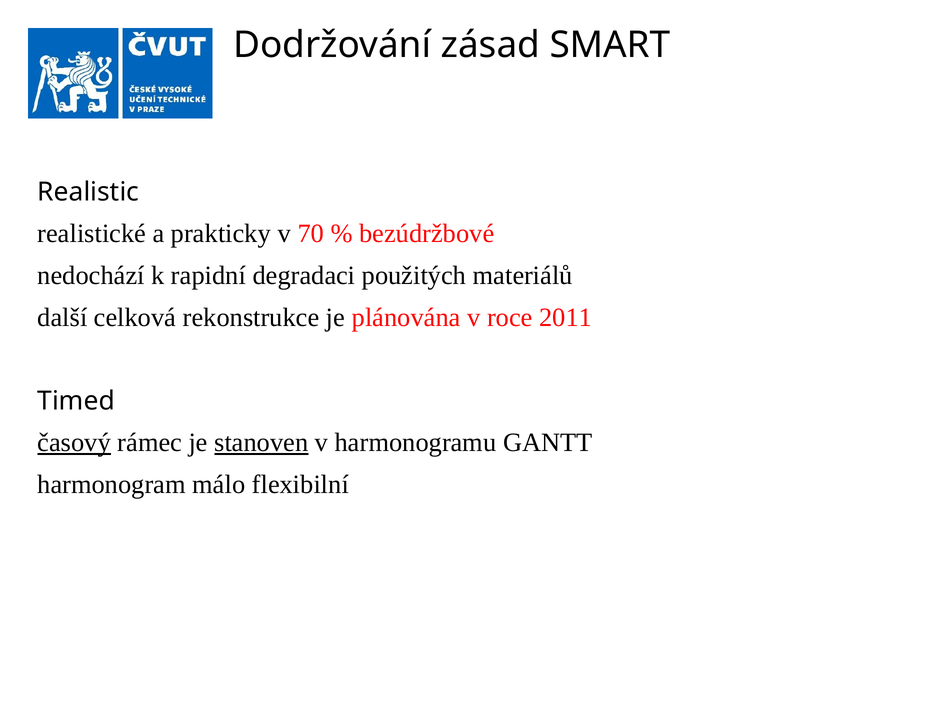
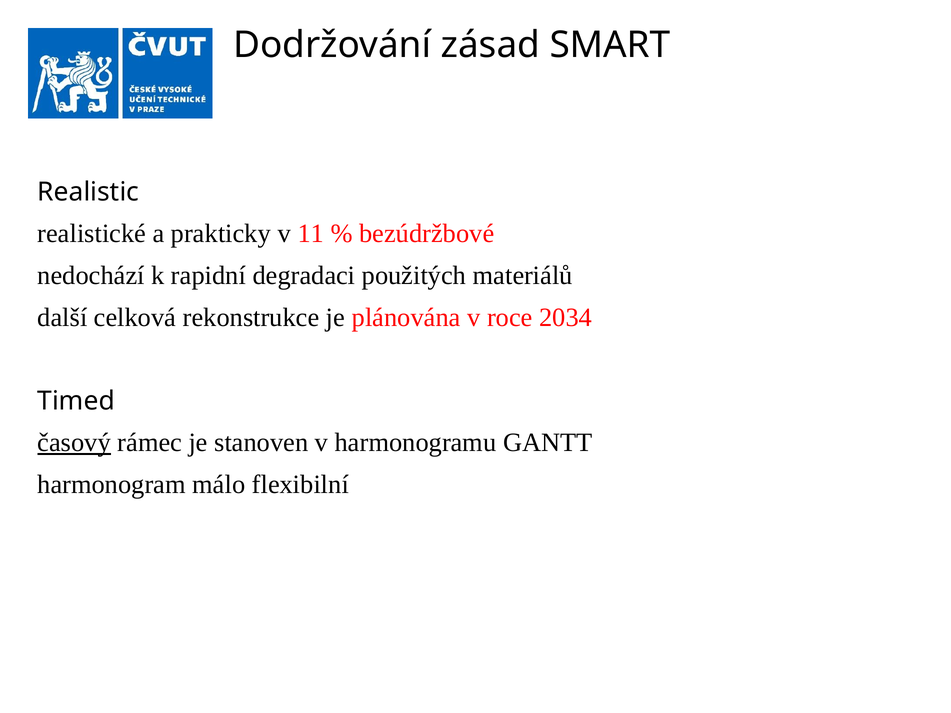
70: 70 -> 11
2011: 2011 -> 2034
stanoven underline: present -> none
